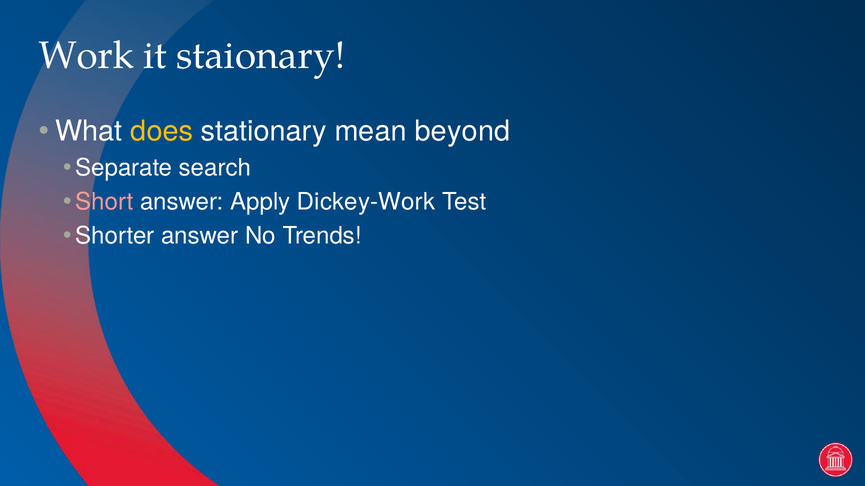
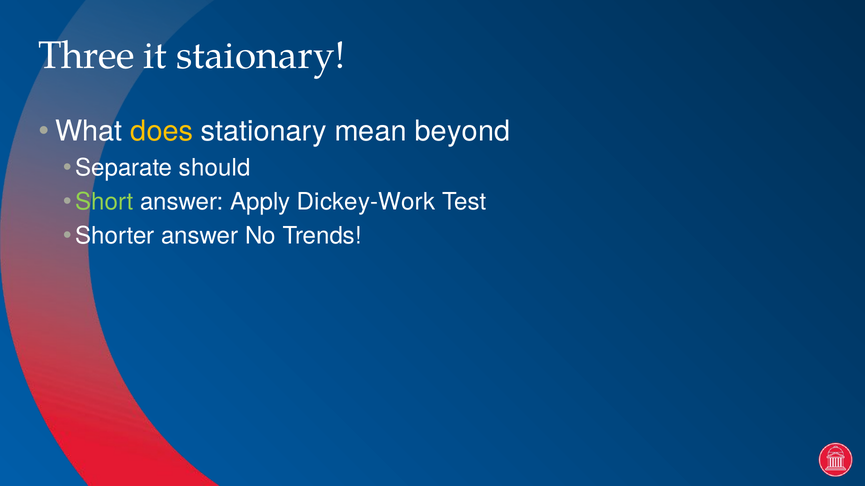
Work: Work -> Three
search: search -> should
Short colour: pink -> light green
